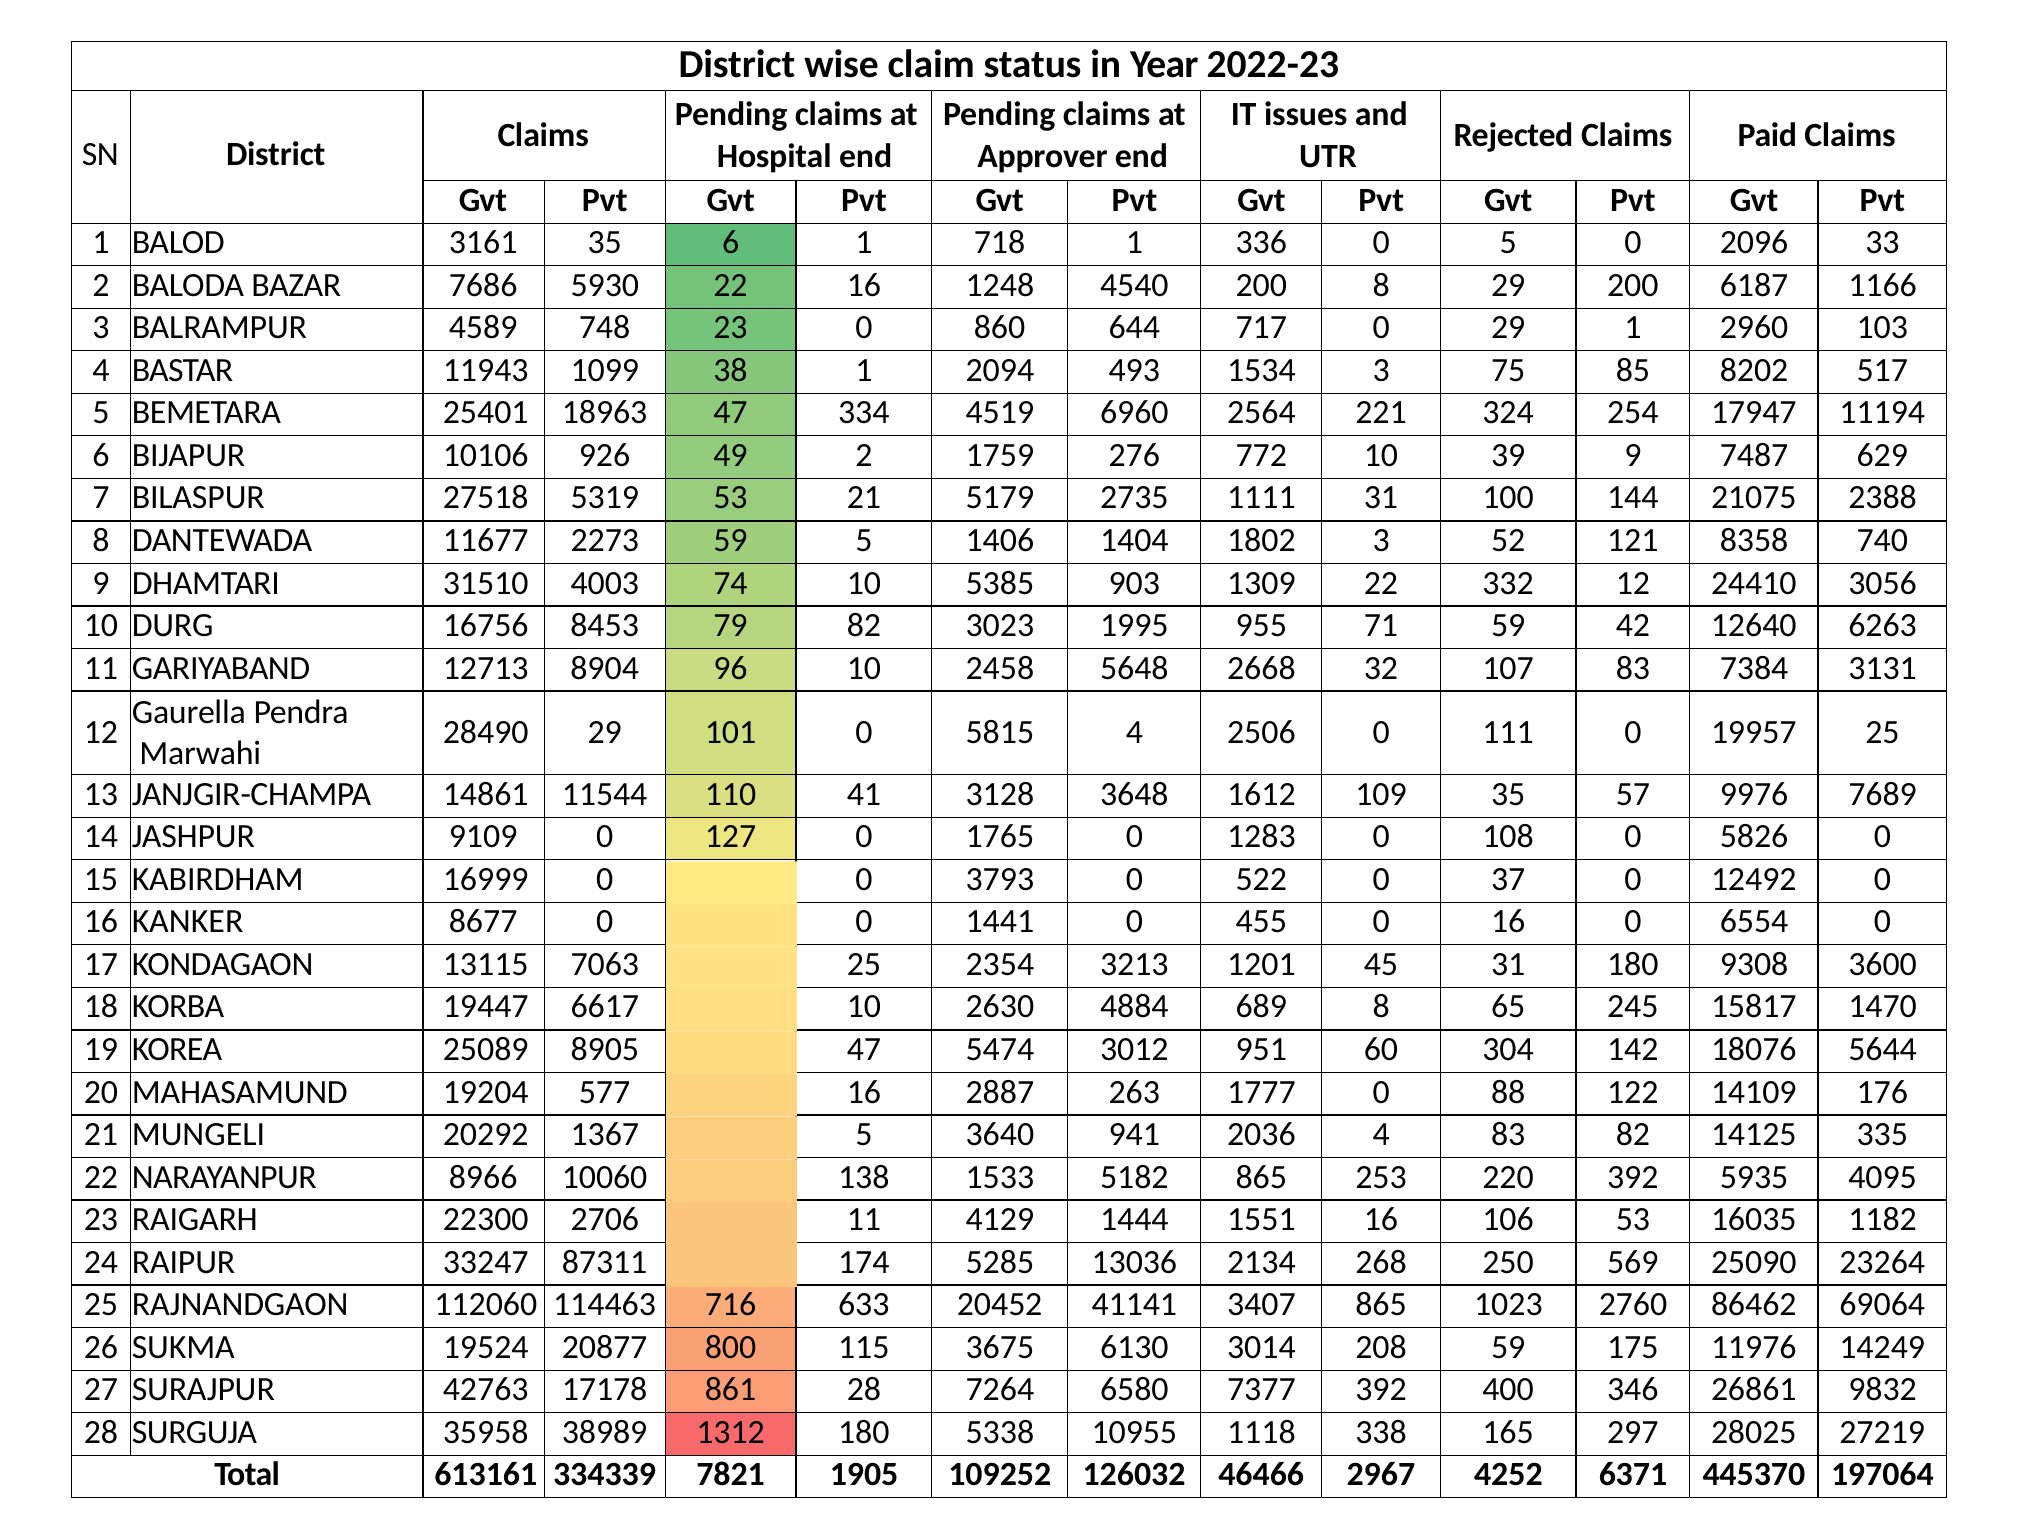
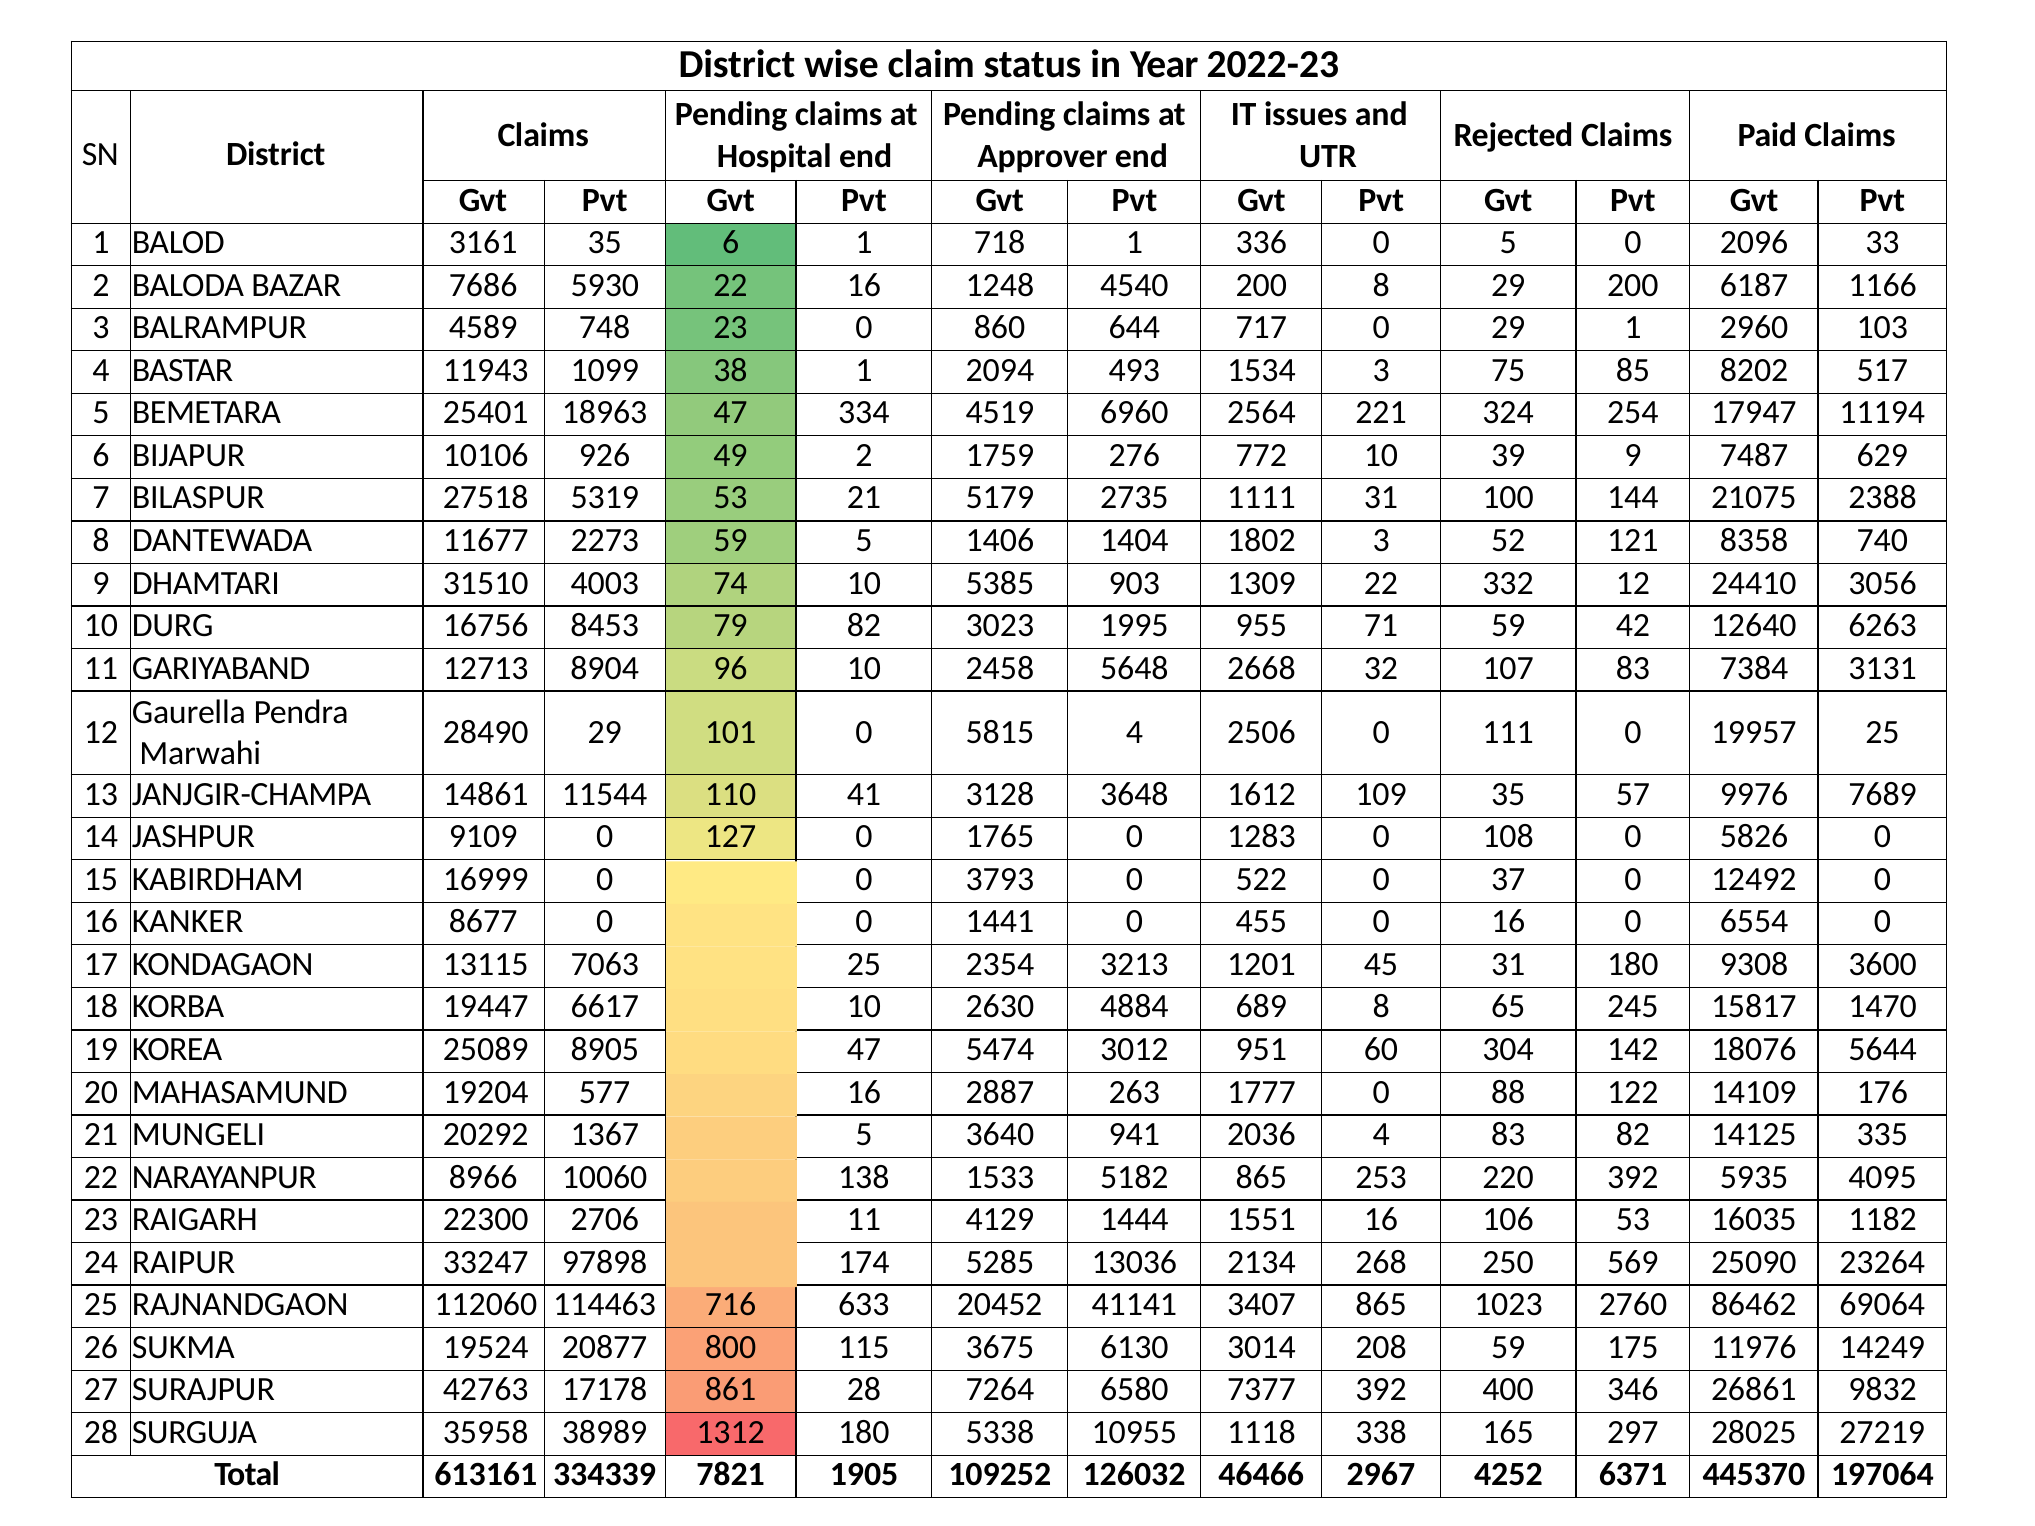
87311: 87311 -> 97898
